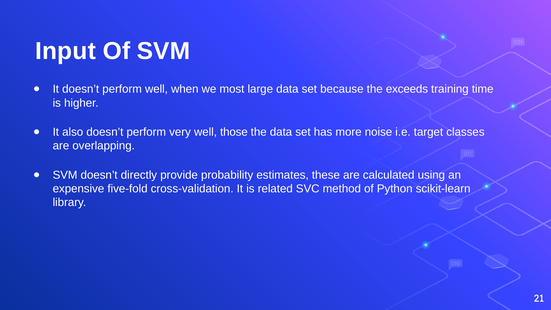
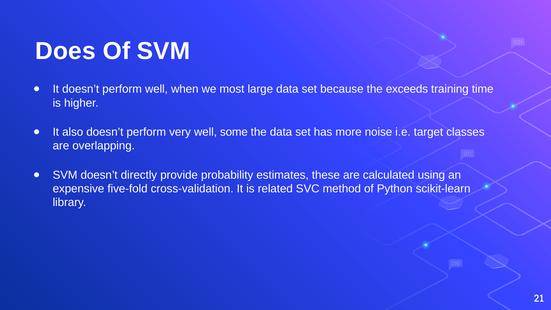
Input: Input -> Does
those: those -> some
